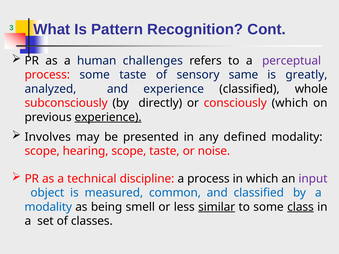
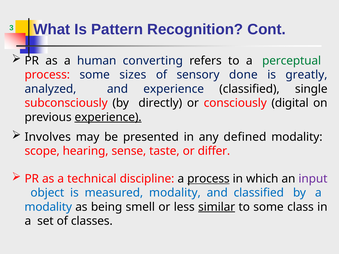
challenges: challenges -> converting
perceptual colour: purple -> green
some taste: taste -> sizes
same: same -> done
whole: whole -> single
consciously which: which -> digital
hearing scope: scope -> sense
noise: noise -> differ
process at (208, 179) underline: none -> present
measured common: common -> modality
class underline: present -> none
